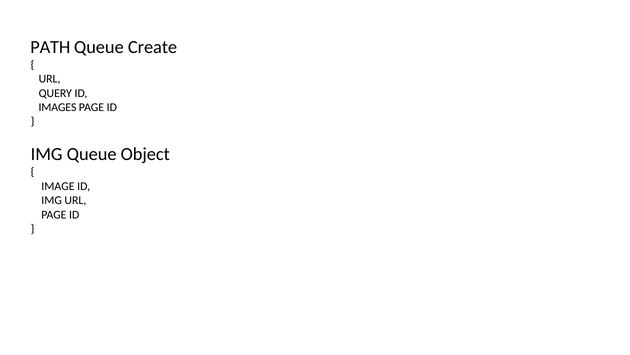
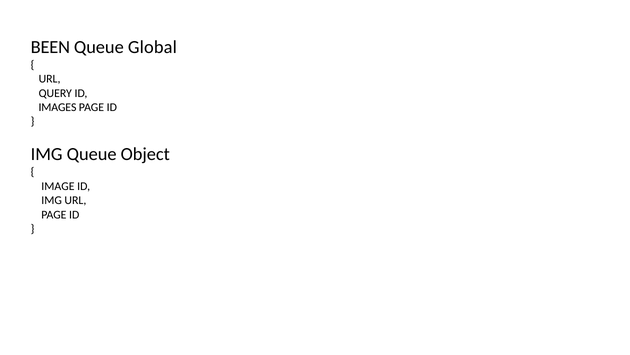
PATH: PATH -> BEEN
Create: Create -> Global
